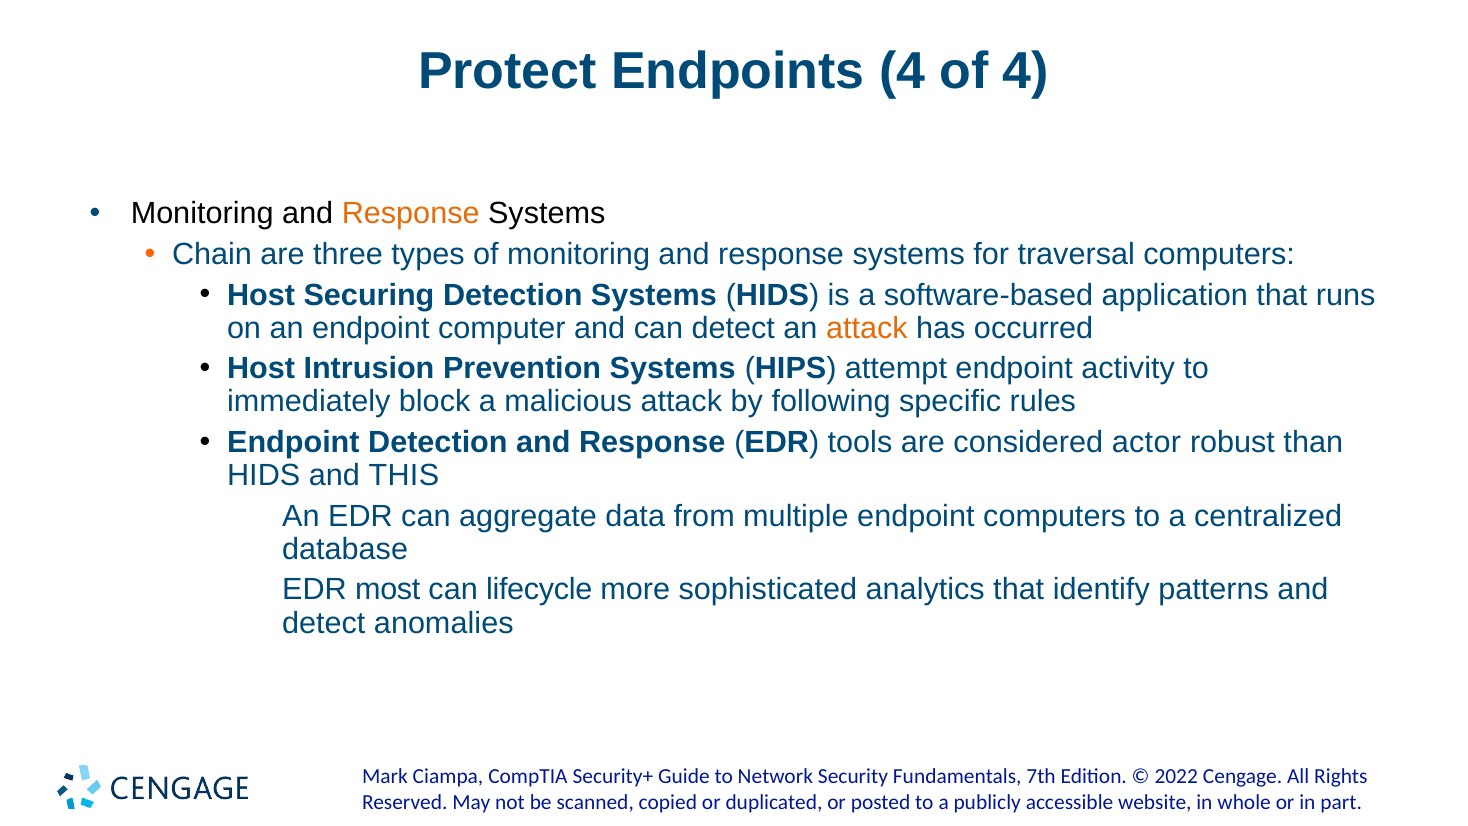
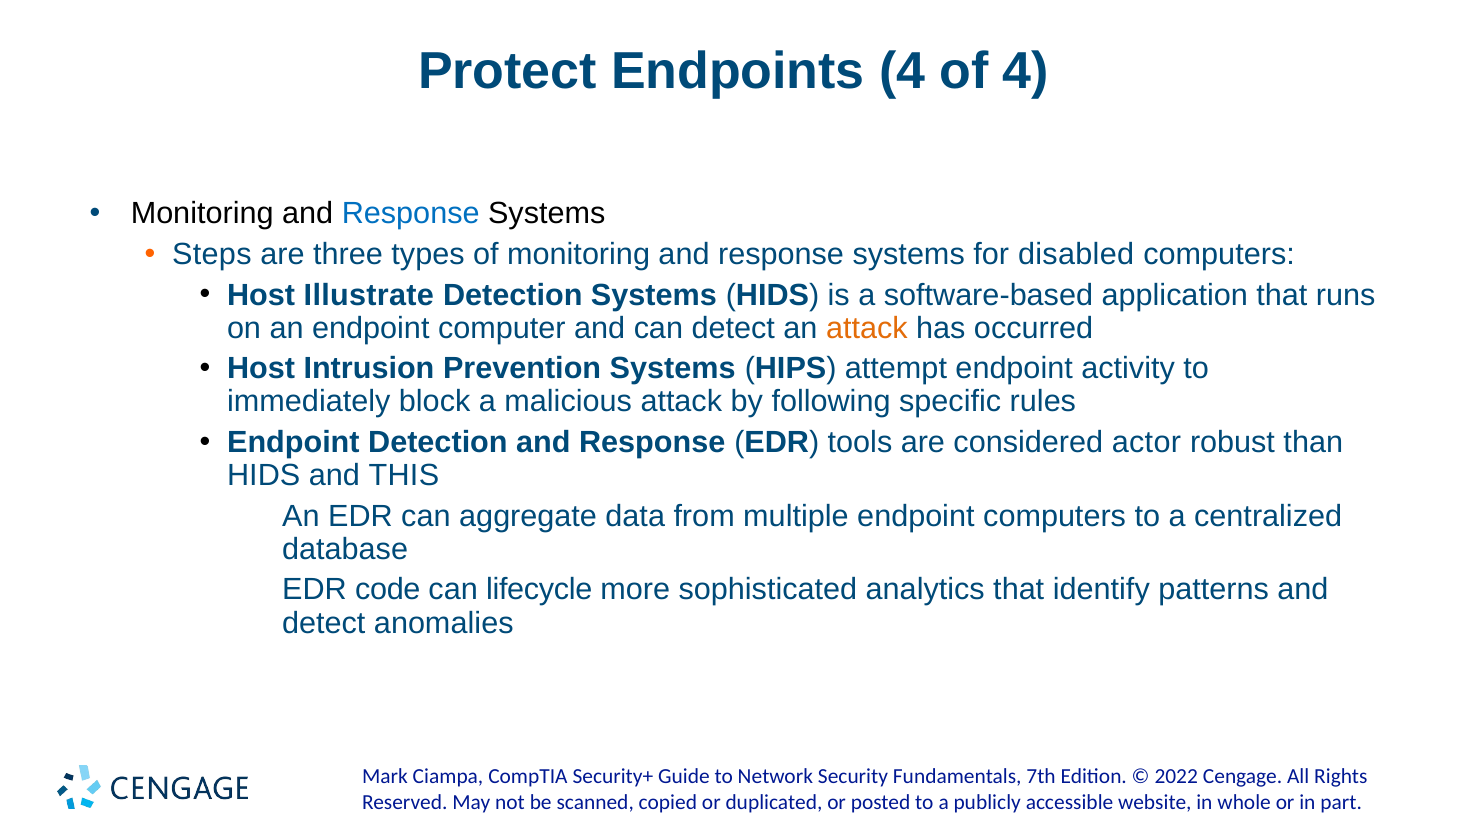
Response at (411, 214) colour: orange -> blue
Chain: Chain -> Steps
traversal: traversal -> disabled
Securing: Securing -> Illustrate
most: most -> code
